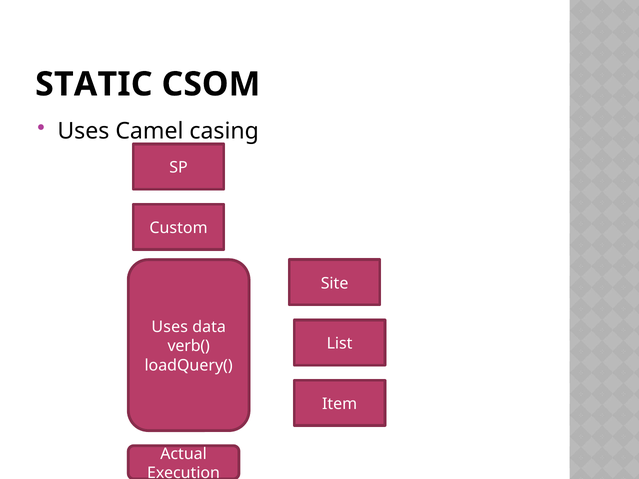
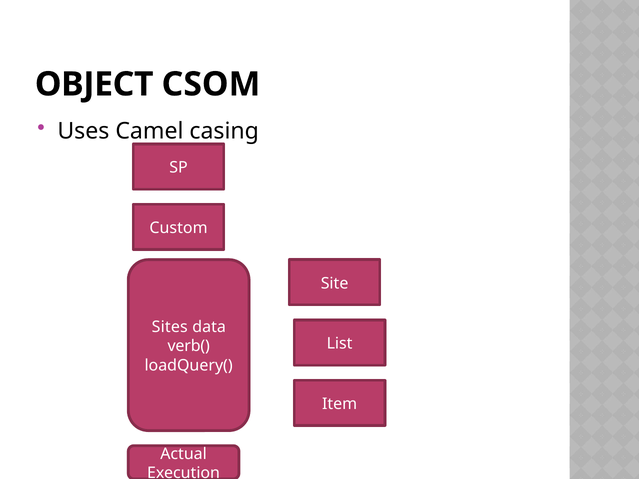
STATIC: STATIC -> OBJECT
Uses at (170, 327): Uses -> Sites
